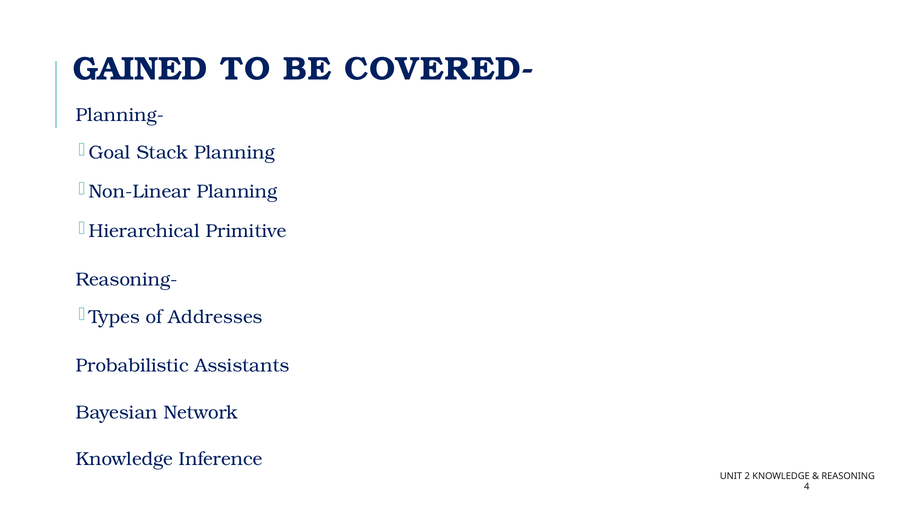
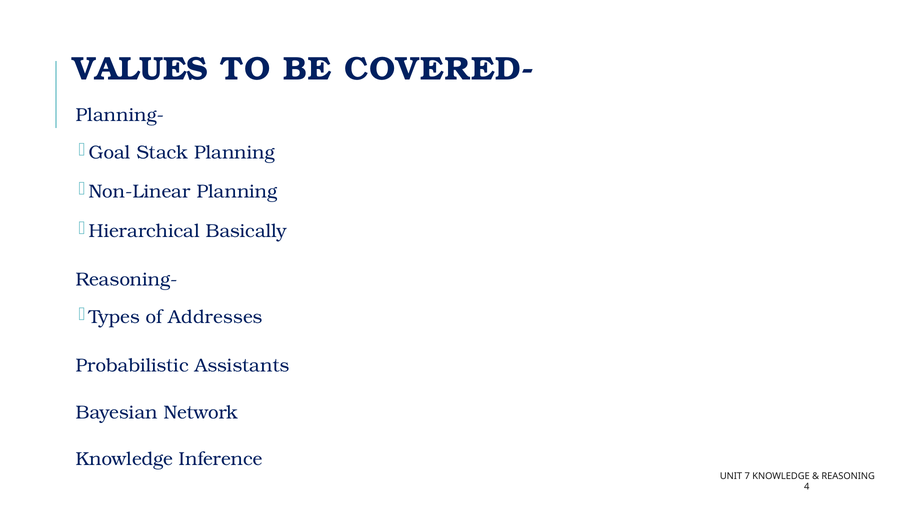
GAINED: GAINED -> VALUES
Primitive: Primitive -> Basically
2: 2 -> 7
